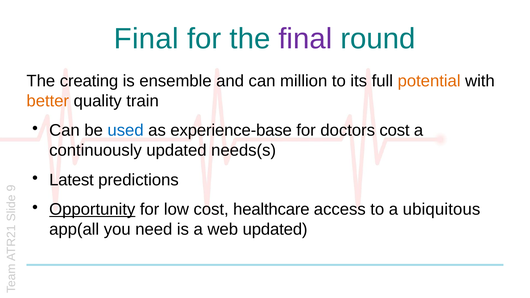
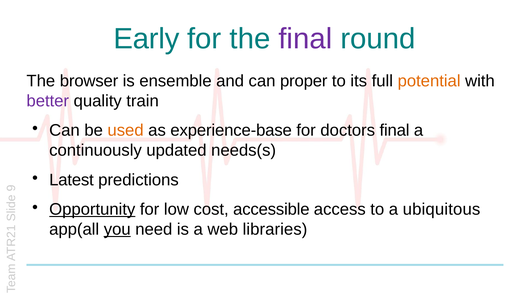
Final at (146, 39): Final -> Early
creating: creating -> browser
million: million -> proper
better colour: orange -> purple
used colour: blue -> orange
doctors cost: cost -> final
healthcare: healthcare -> accessible
you underline: none -> present
web updated: updated -> libraries
